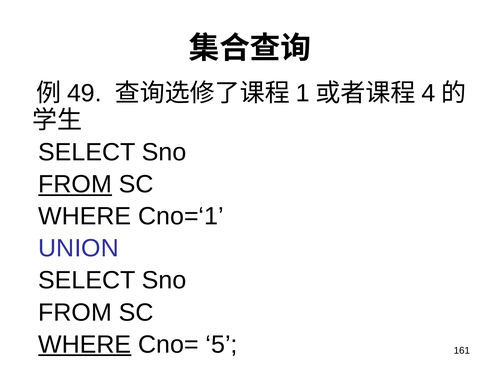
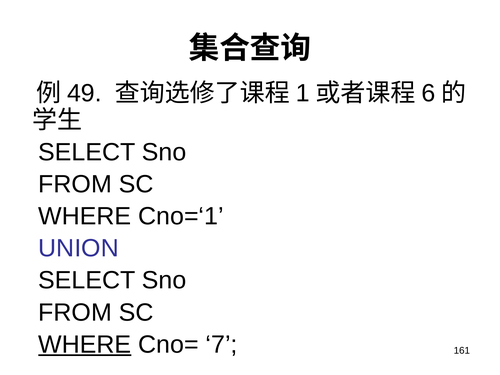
4: 4 -> 6
FROM at (75, 184) underline: present -> none
5: 5 -> 7
